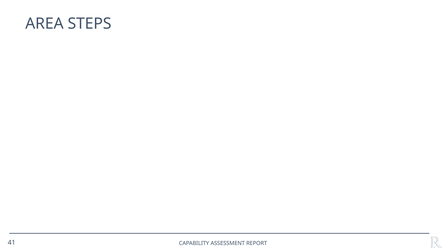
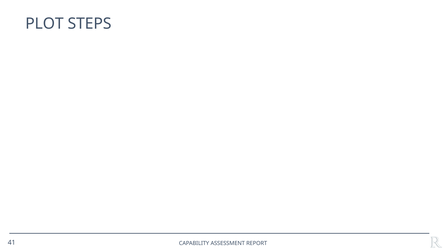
AREA: AREA -> PLOT
